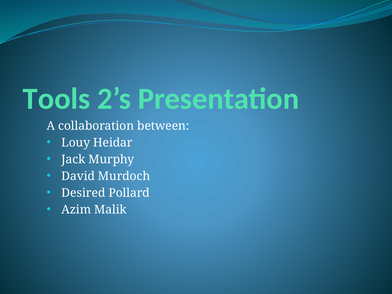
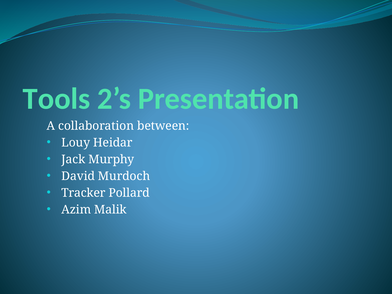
Desired: Desired -> Tracker
